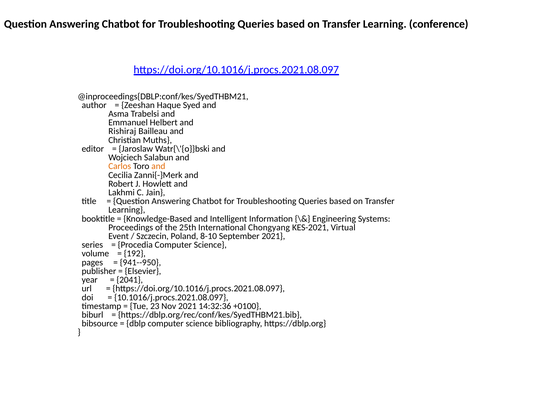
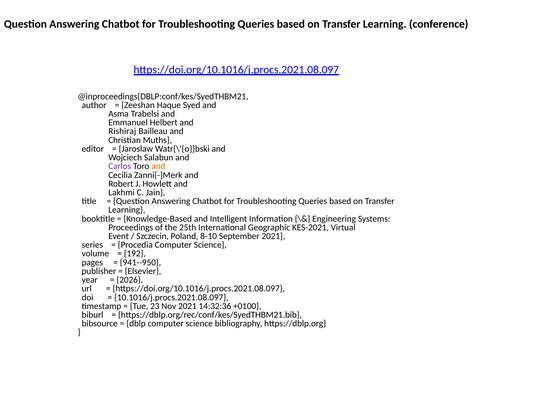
Carlos colour: orange -> purple
Chongyang: Chongyang -> Geographic
2041: 2041 -> 2026
